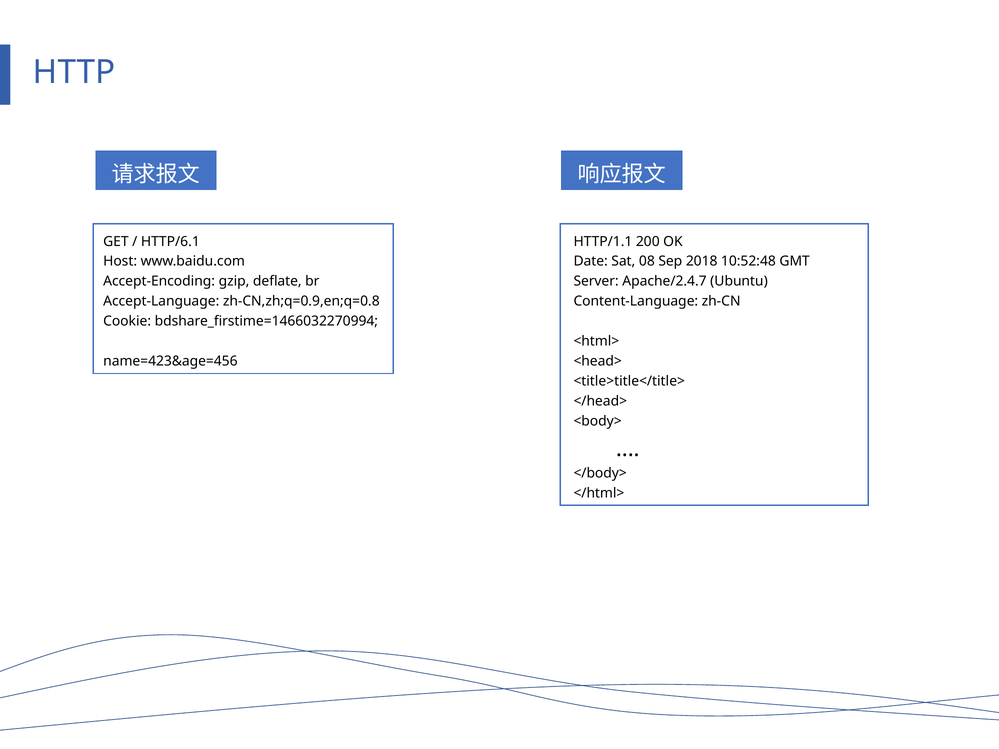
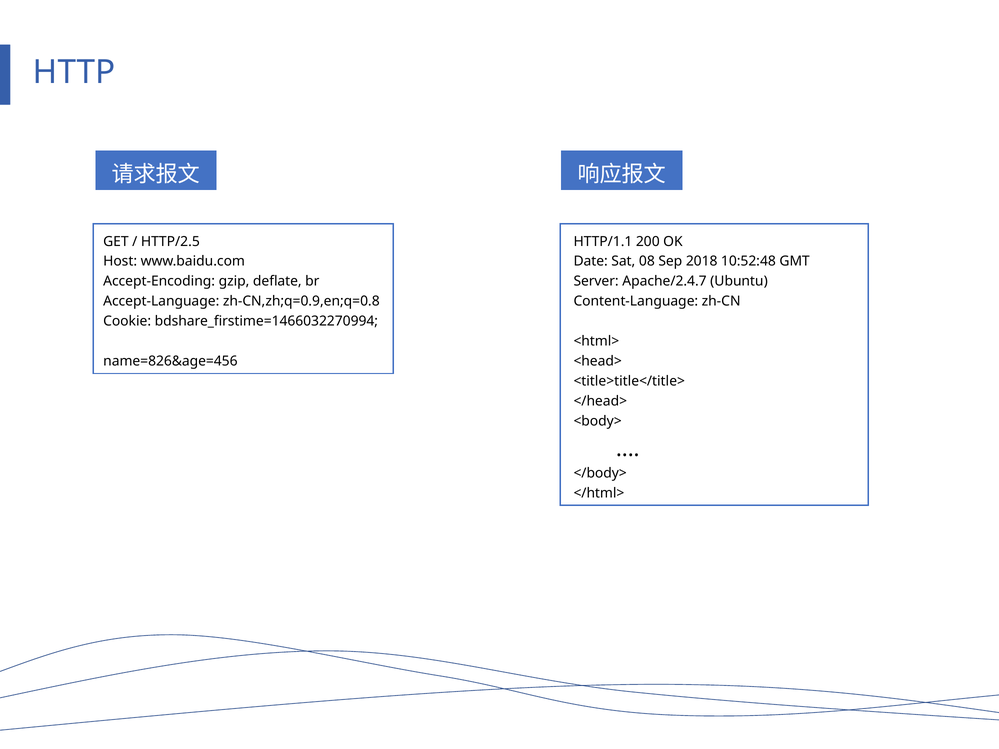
HTTP/6.1: HTTP/6.1 -> HTTP/2.5
name=423&age=456: name=423&age=456 -> name=826&age=456
